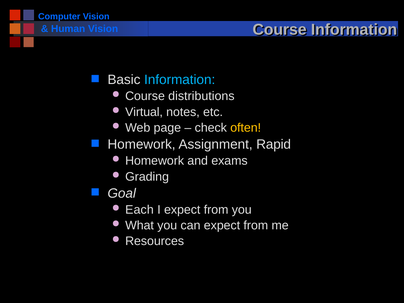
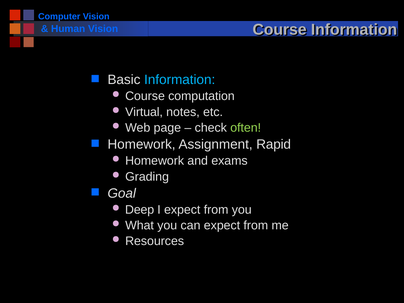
distributions: distributions -> computation
often colour: yellow -> light green
Each: Each -> Deep
